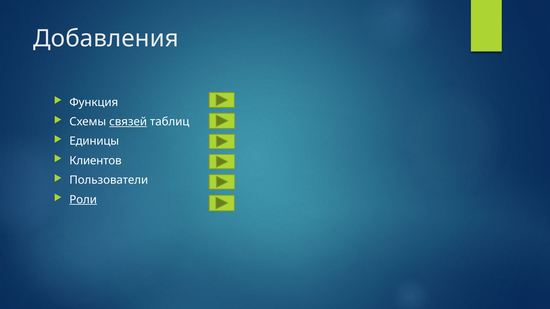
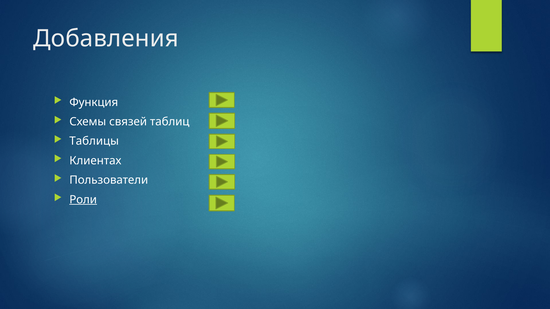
связей underline: present -> none
Единицы: Единицы -> Таблицы
Клиентов: Клиентов -> Клиентах
